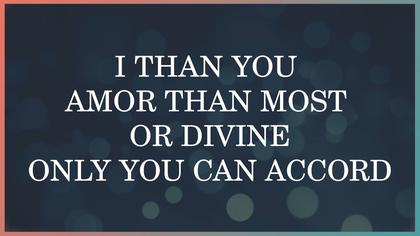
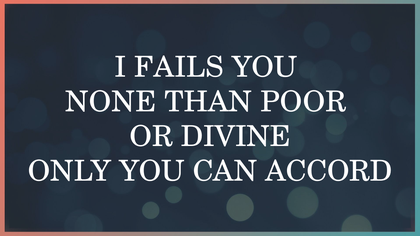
I THAN: THAN -> FAILS
AMOR: AMOR -> NONE
MOST: MOST -> POOR
